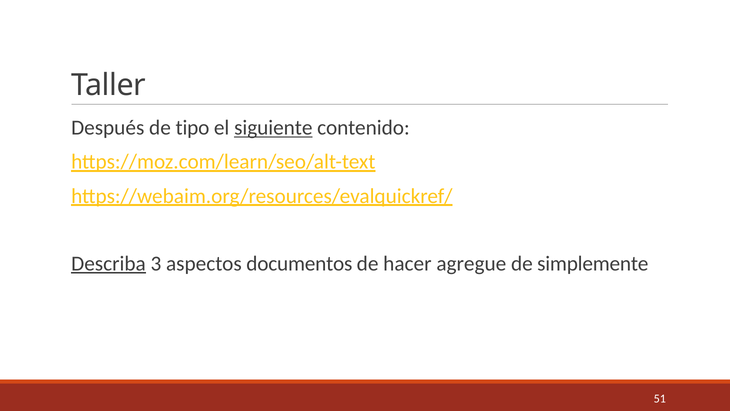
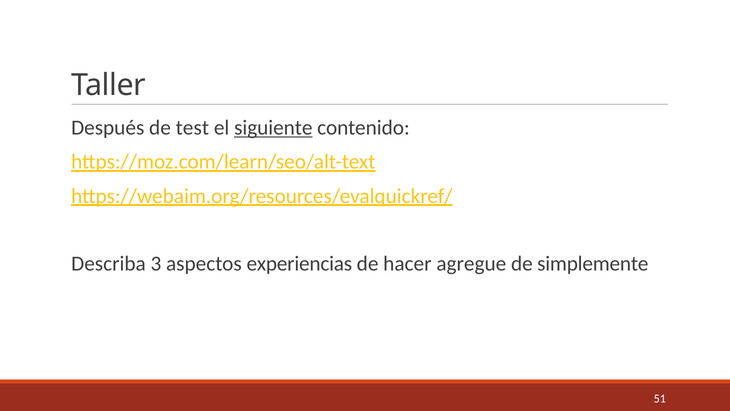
tipo: tipo -> test
Describa underline: present -> none
documentos: documentos -> experiencias
